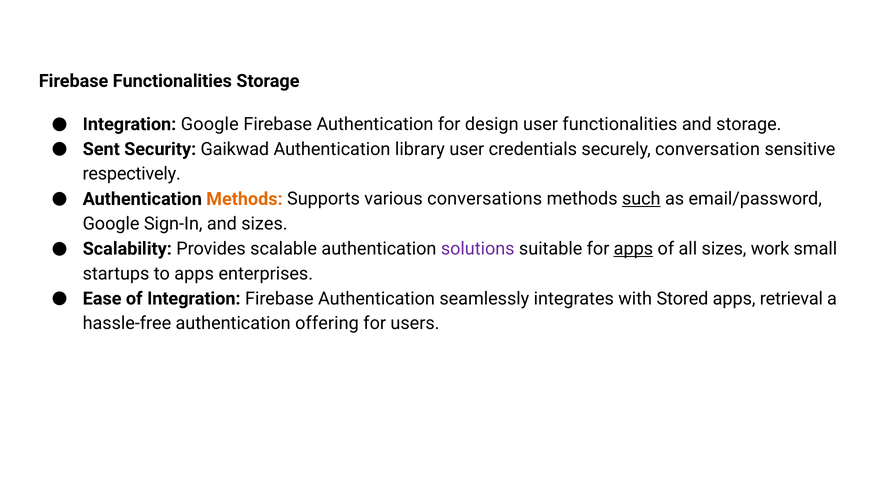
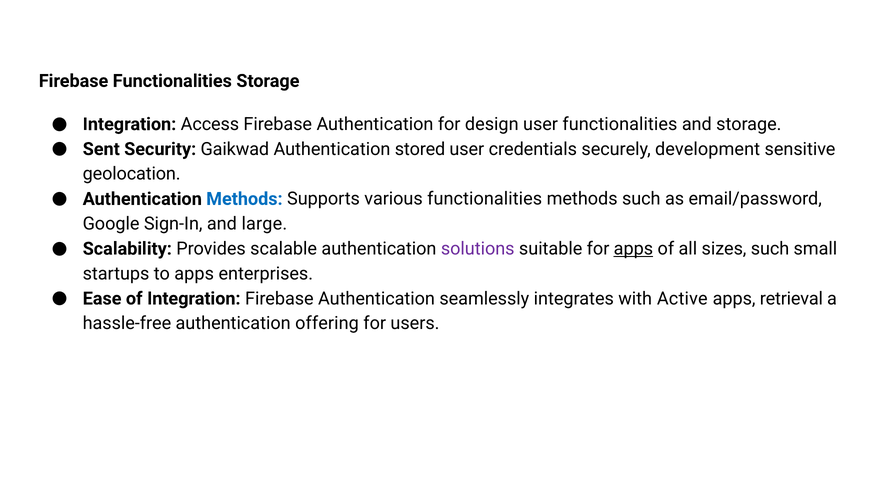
Integration Google: Google -> Access
library: library -> stored
conversation: conversation -> development
respectively: respectively -> geolocation
Methods at (244, 199) colour: orange -> blue
various conversations: conversations -> functionalities
such at (641, 199) underline: present -> none
and sizes: sizes -> large
sizes work: work -> such
Stored: Stored -> Active
